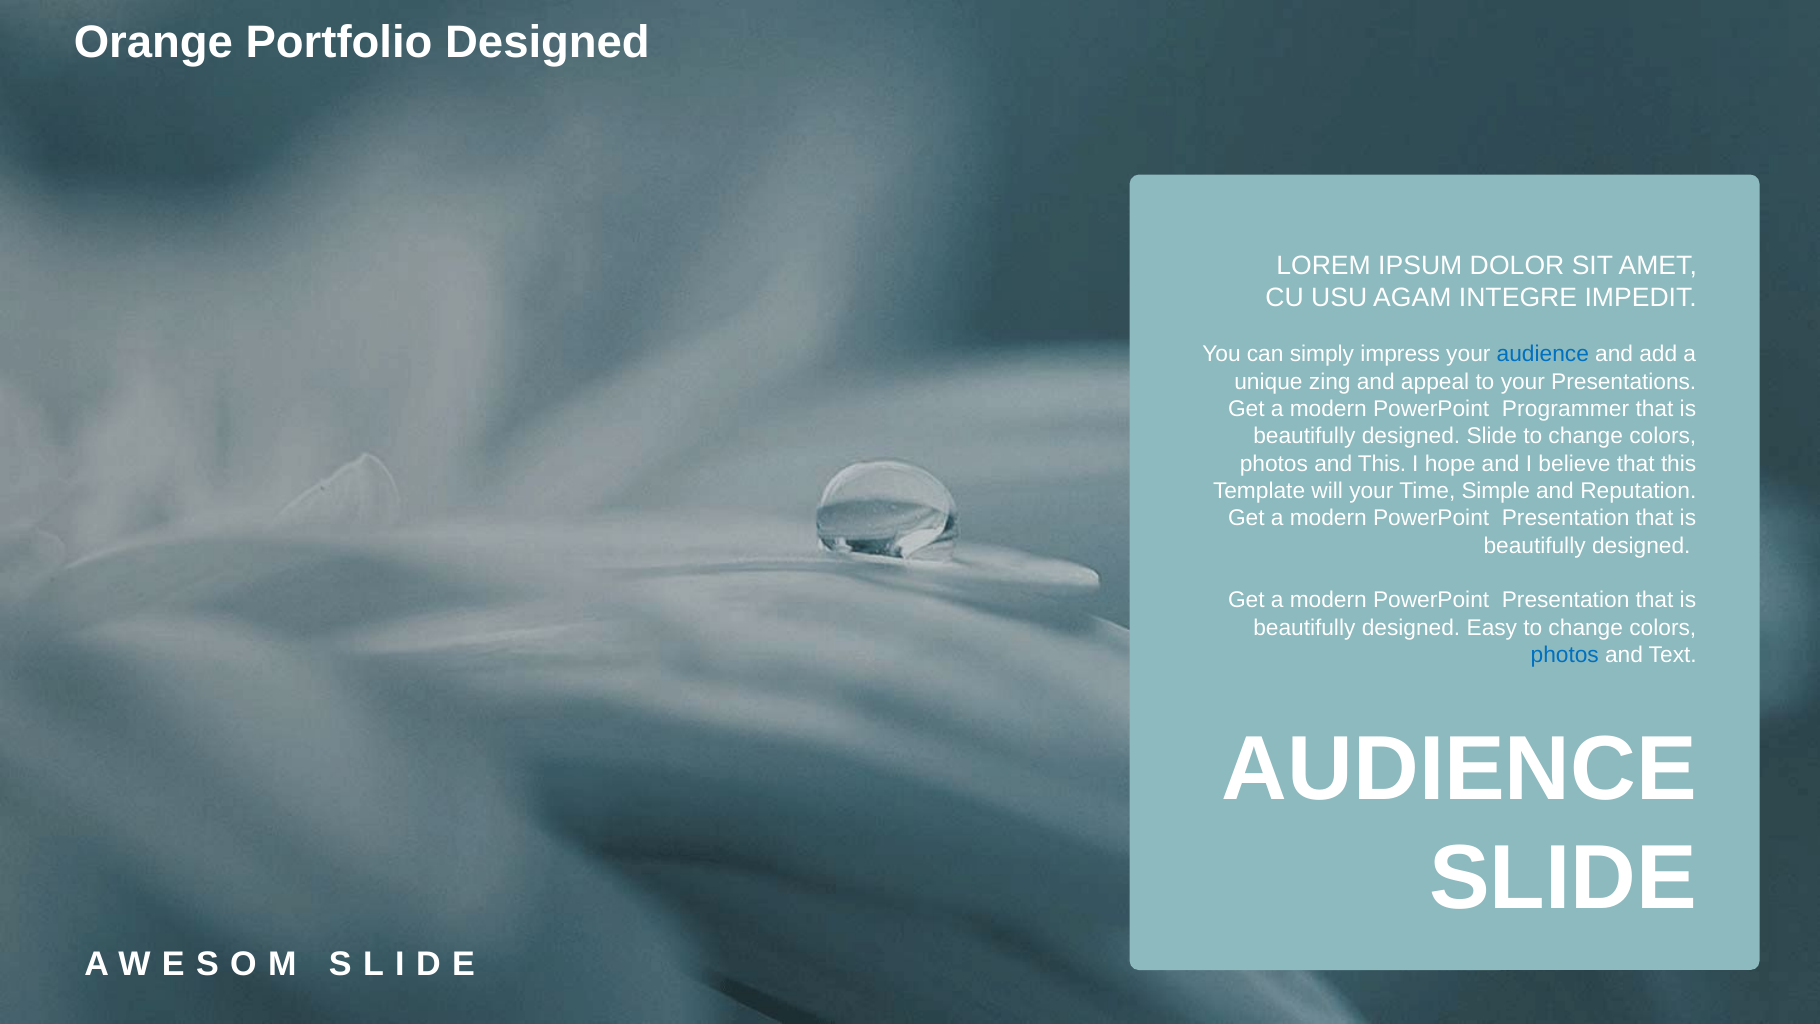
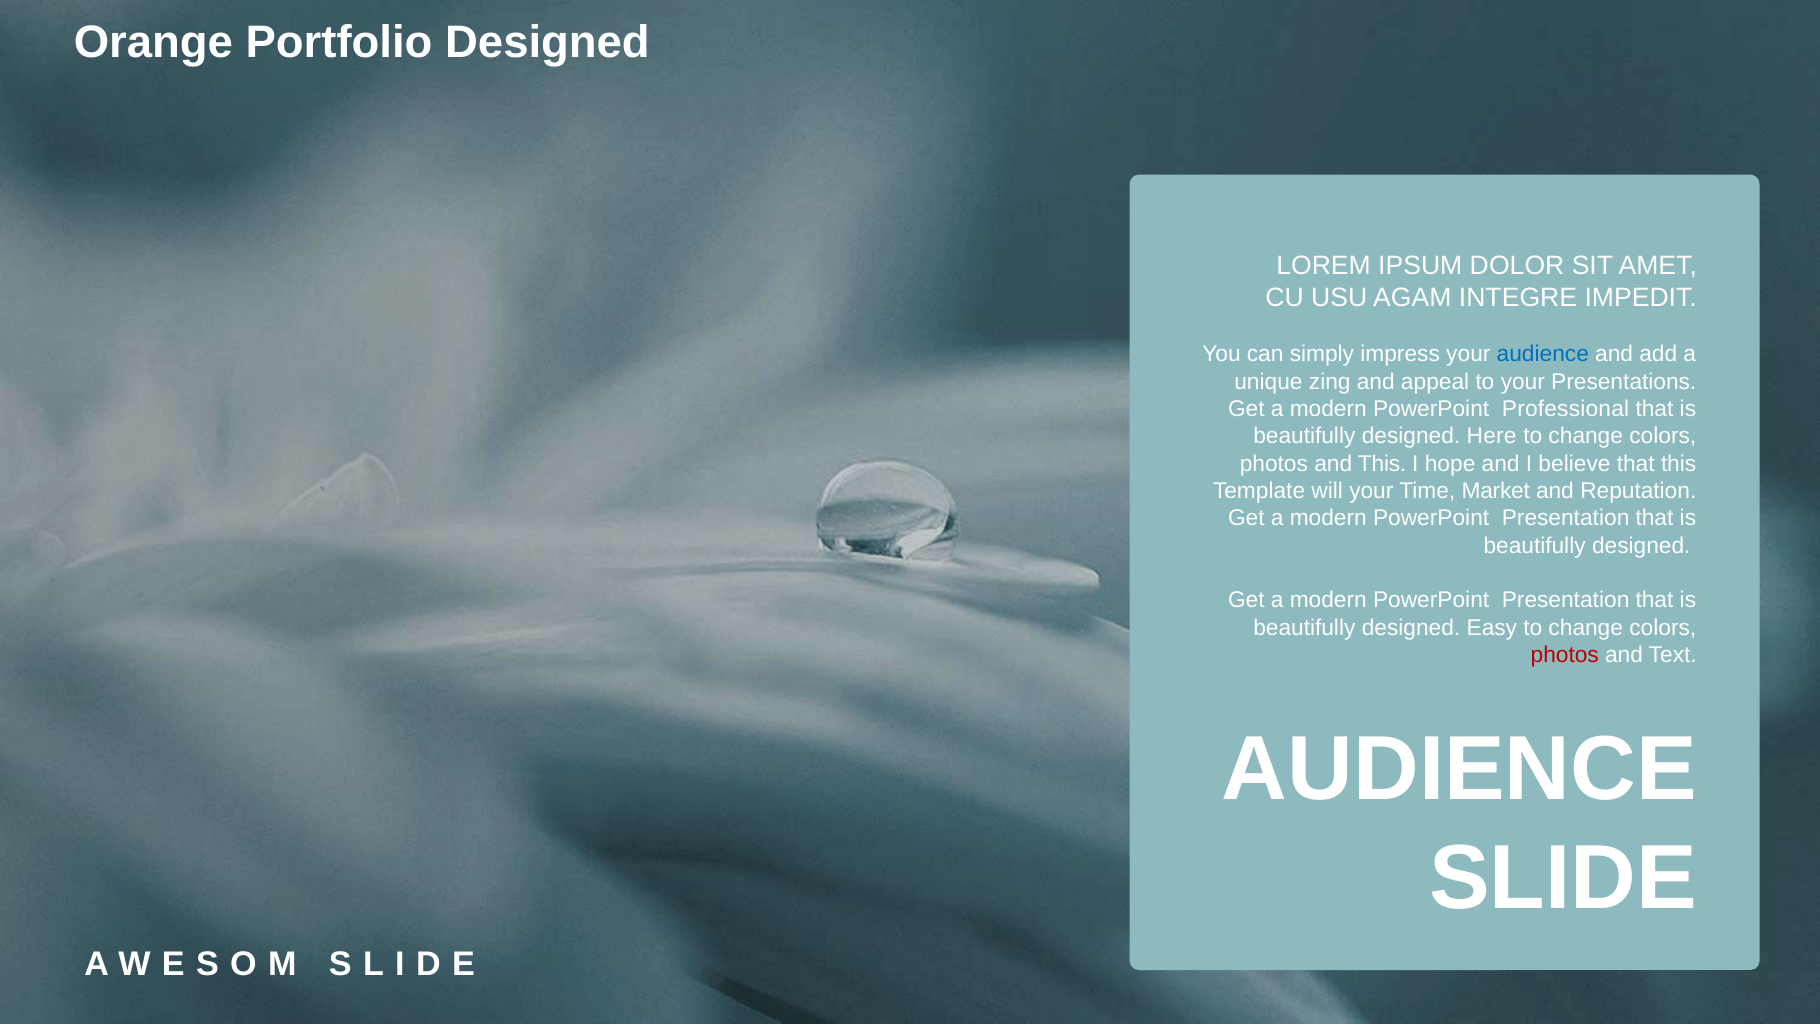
Programmer: Programmer -> Professional
designed Slide: Slide -> Here
Simple: Simple -> Market
photos at (1565, 655) colour: blue -> red
